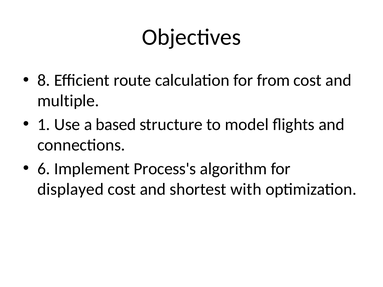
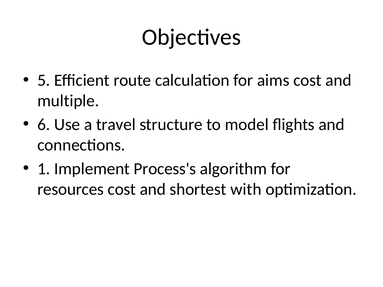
8: 8 -> 5
from: from -> aims
1: 1 -> 6
based: based -> travel
6: 6 -> 1
displayed: displayed -> resources
